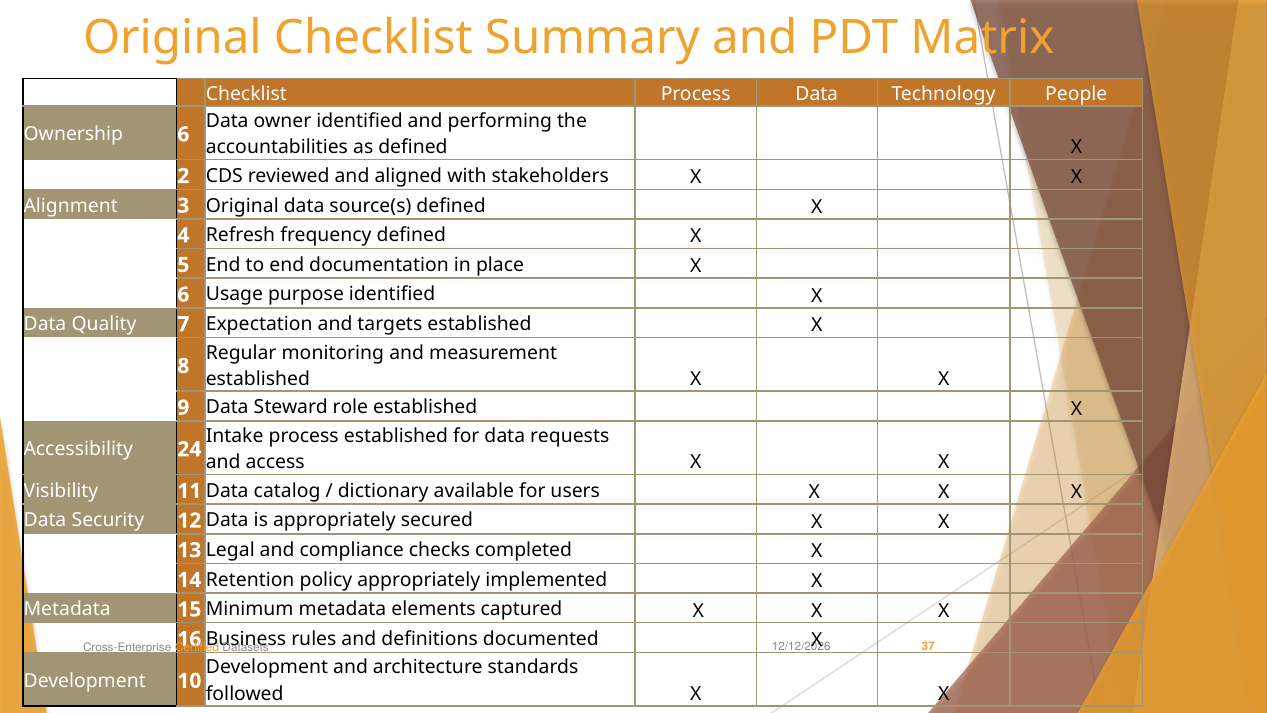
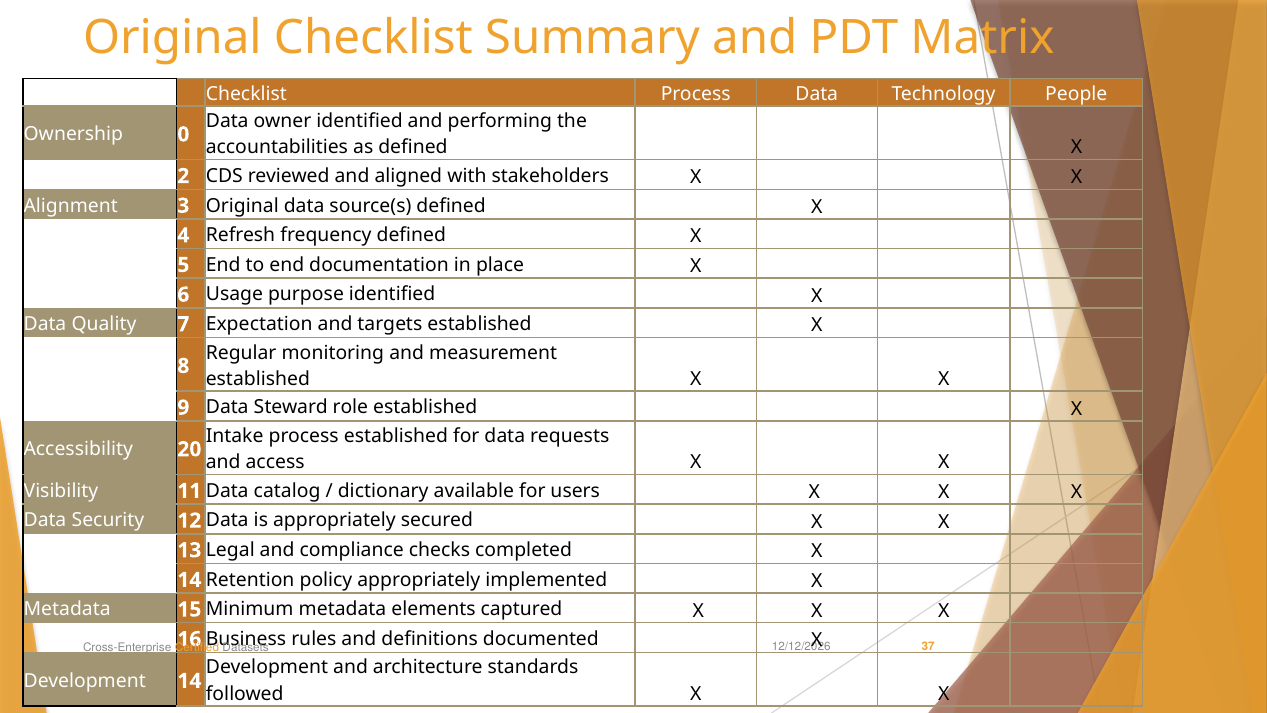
Ownership 6: 6 -> 0
24: 24 -> 20
10: 10 -> 14
